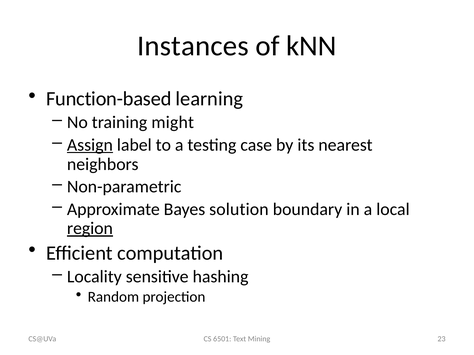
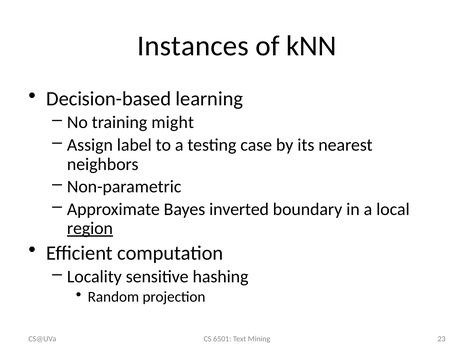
Function-based: Function-based -> Decision-based
Assign underline: present -> none
solution: solution -> inverted
